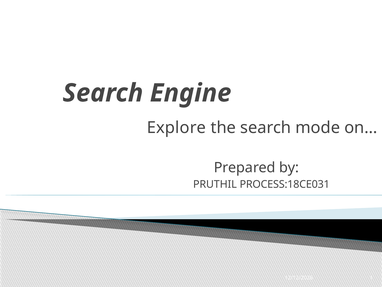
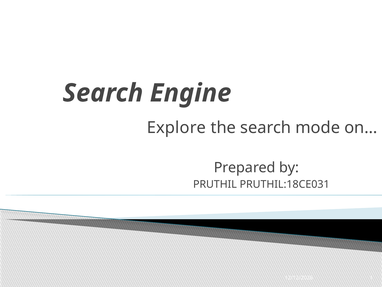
PROCESS:18CE031: PROCESS:18CE031 -> PRUTHIL:18CE031
